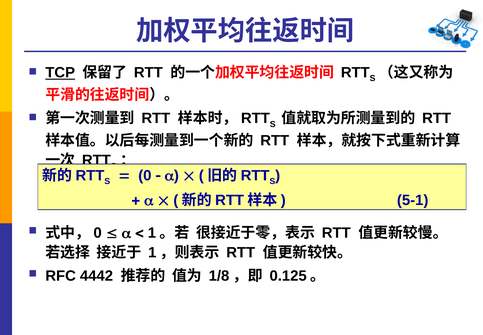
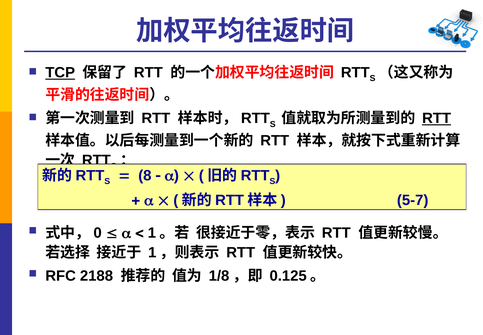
RTT at (437, 118) underline: none -> present
0: 0 -> 8
5-1: 5-1 -> 5-7
4442: 4442 -> 2188
